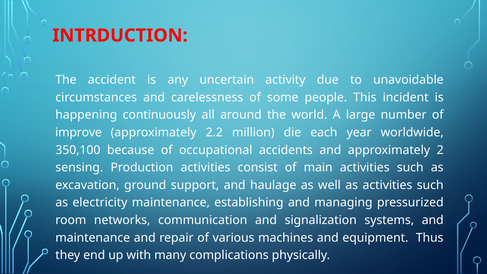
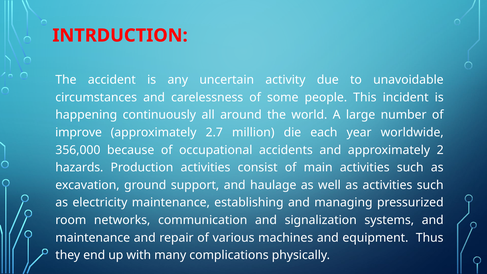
2.2: 2.2 -> 2.7
350,100: 350,100 -> 356,000
sensing: sensing -> hazards
